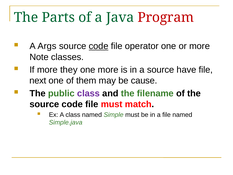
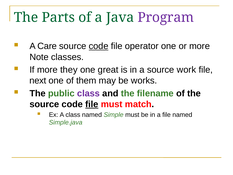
Program colour: red -> purple
Args: Args -> Care
one more: more -> great
have: have -> work
cause: cause -> works
file at (92, 104) underline: none -> present
